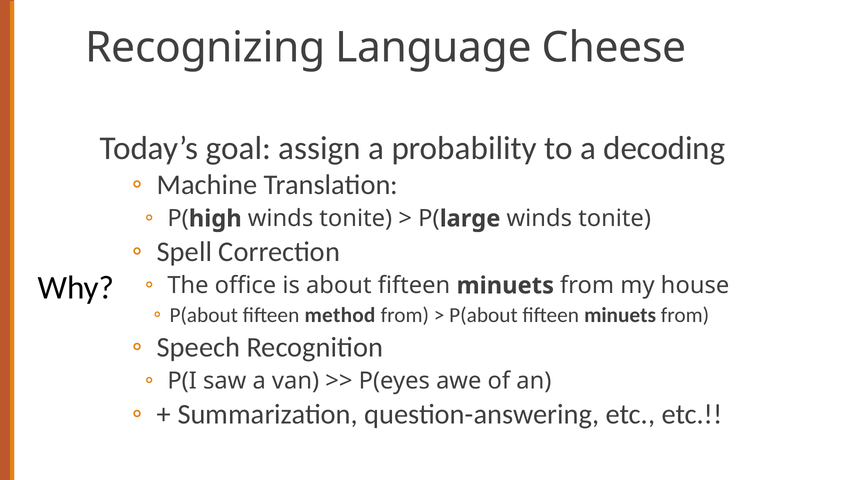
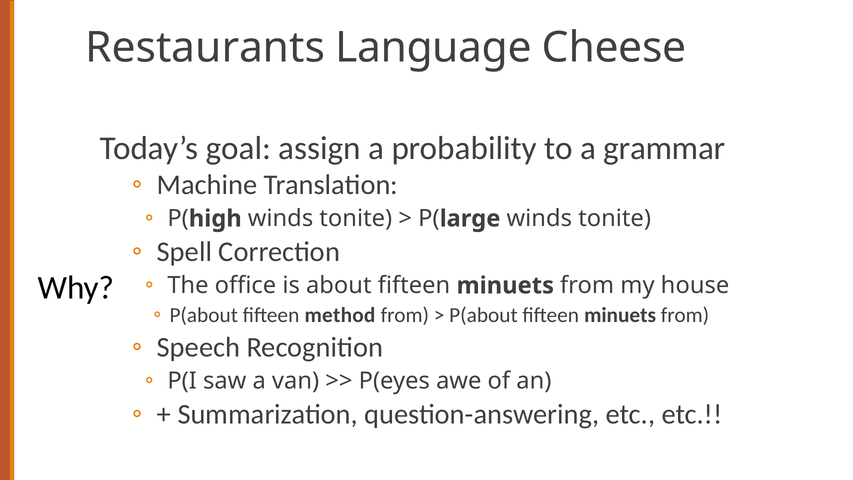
Recognizing: Recognizing -> Restaurants
decoding: decoding -> grammar
